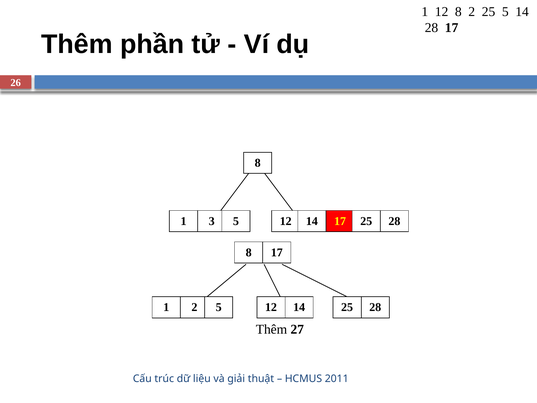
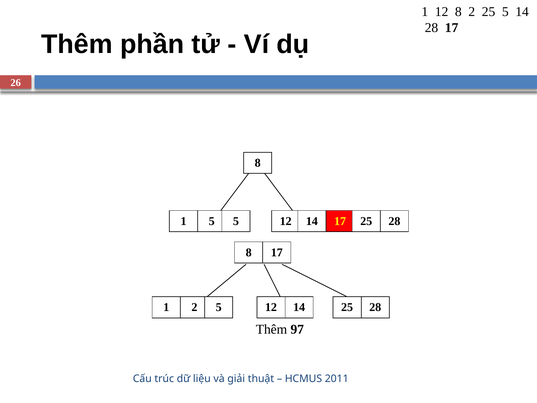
1 3: 3 -> 5
27: 27 -> 97
